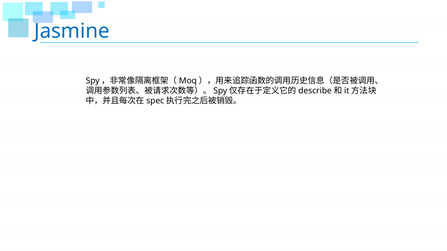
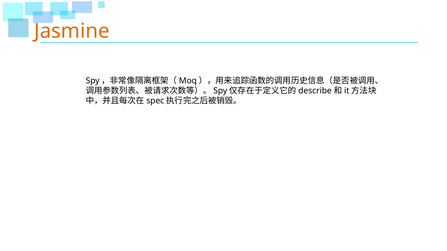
Jasmine colour: blue -> orange
